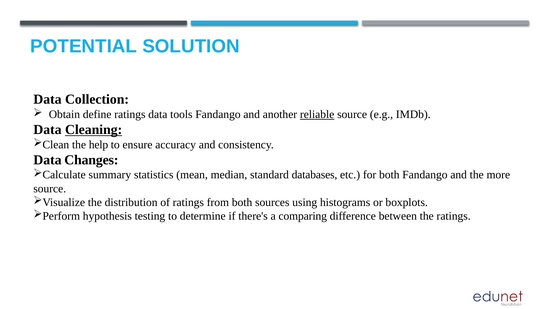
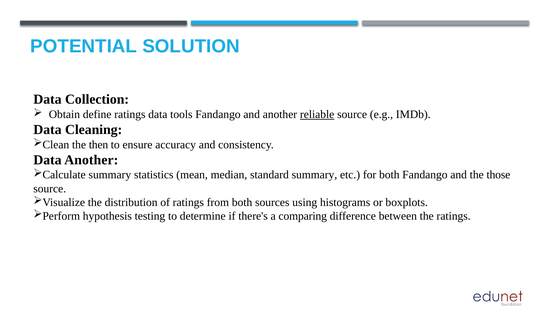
Cleaning underline: present -> none
help: help -> then
Data Changes: Changes -> Another
standard databases: databases -> summary
more: more -> those
